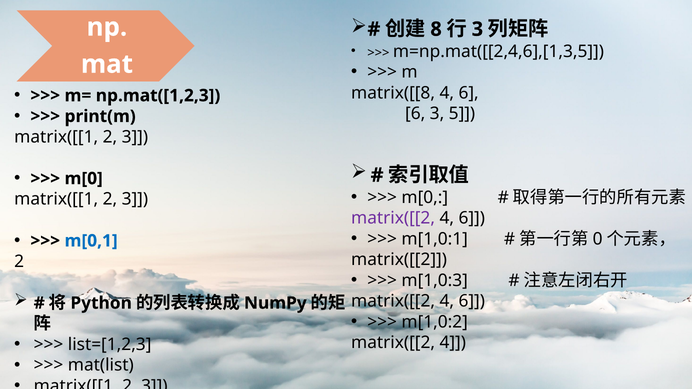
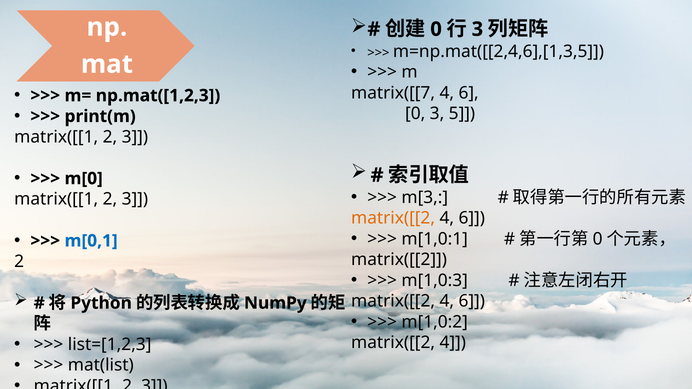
8 at (436, 29): 8 -> 0
matrix([[8: matrix([[8 -> matrix([[7
6 at (415, 114): 6 -> 0
m[0 at (425, 198): m[0 -> m[3
matrix([[2 at (393, 218) colour: purple -> orange
